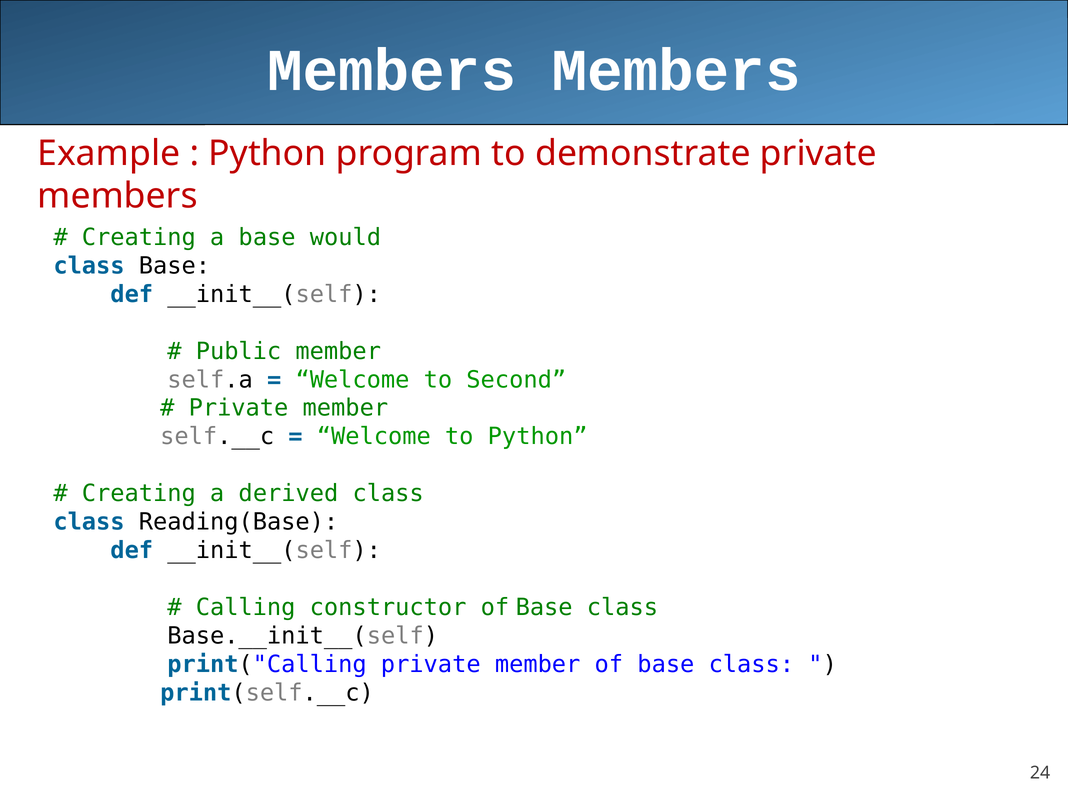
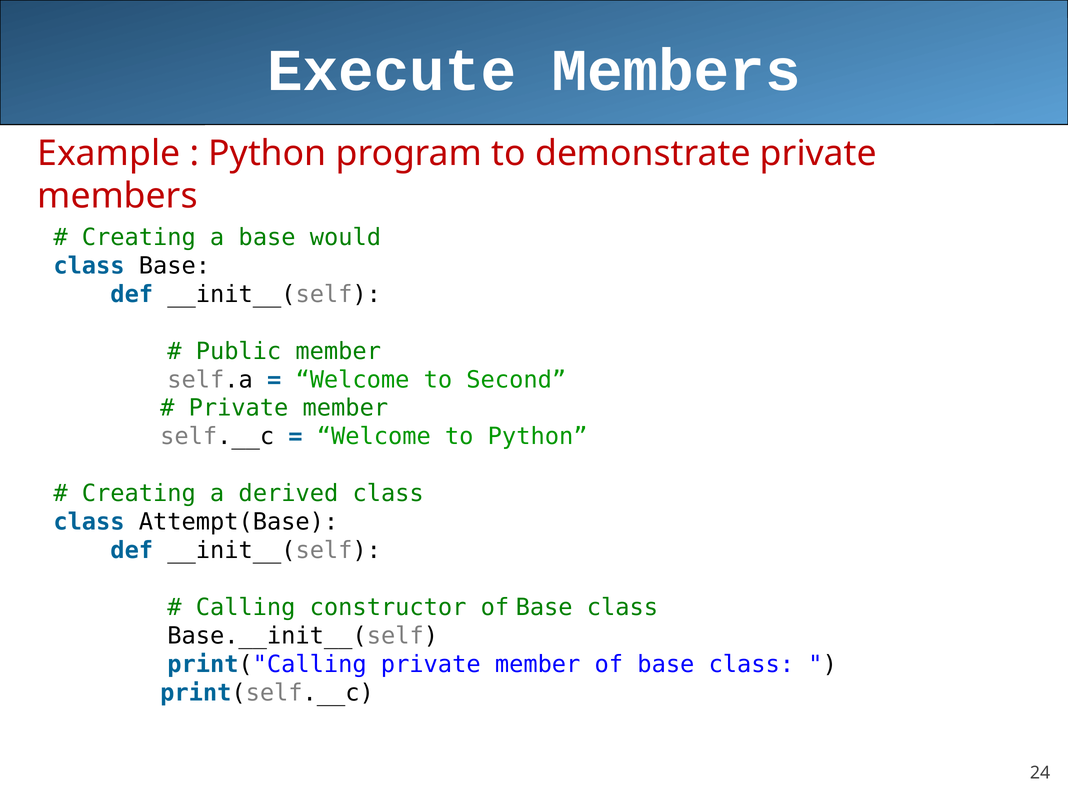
Members at (392, 71): Members -> Execute
Reading(Base: Reading(Base -> Attempt(Base
